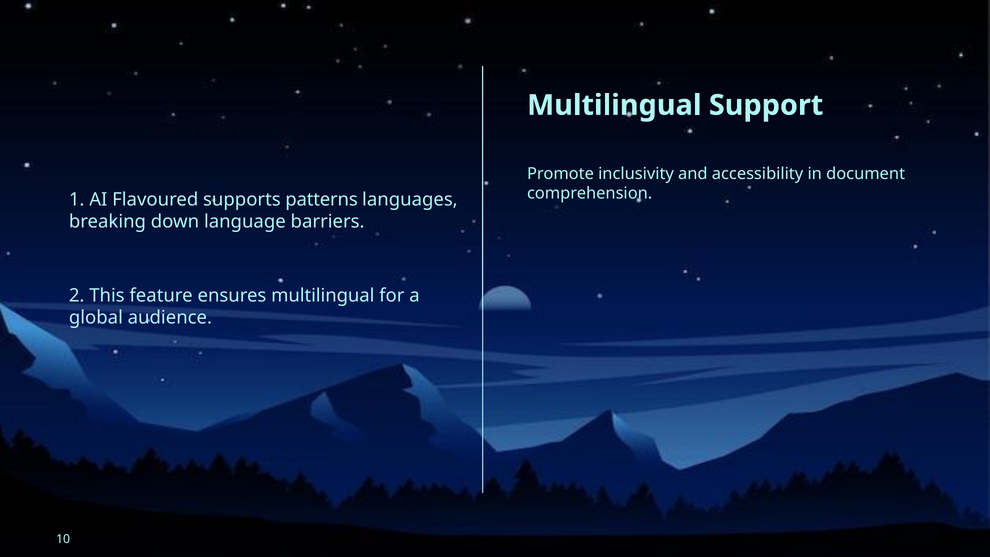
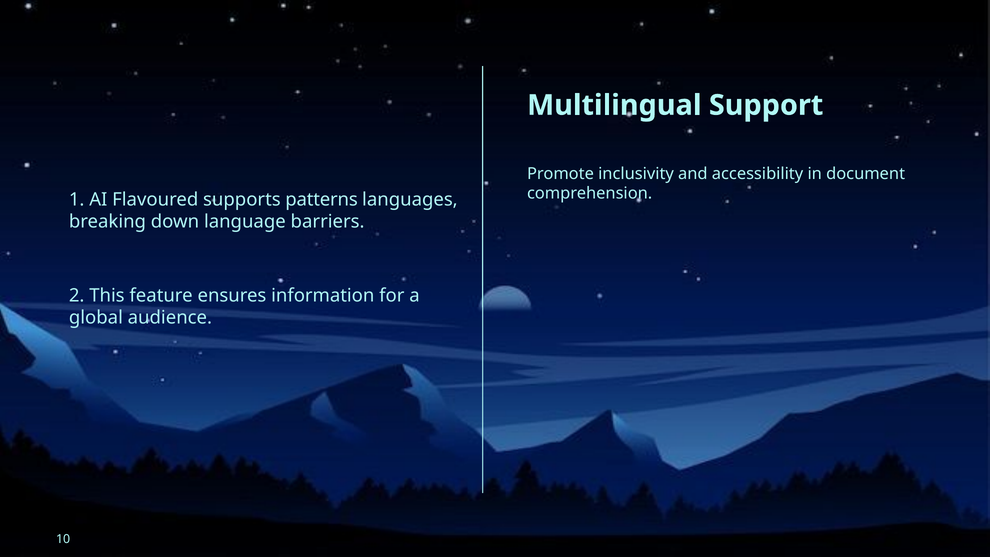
ensures multilingual: multilingual -> information
